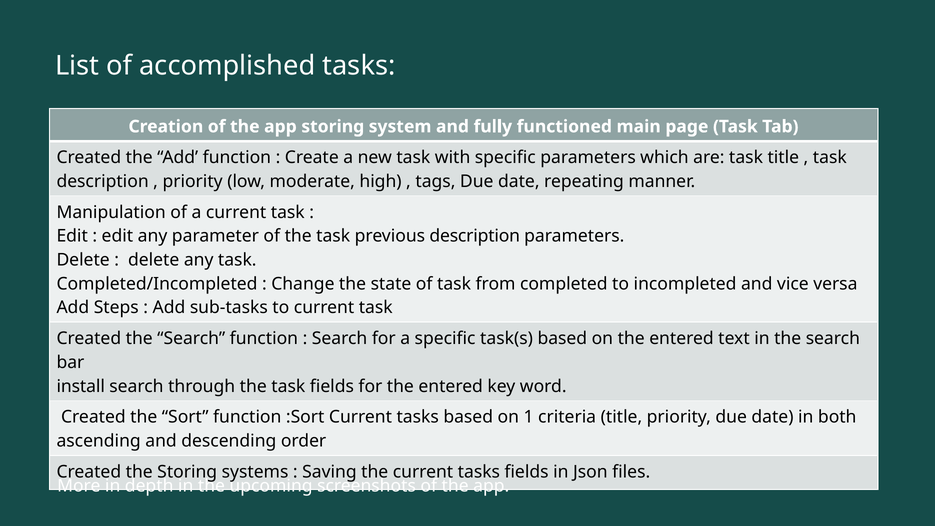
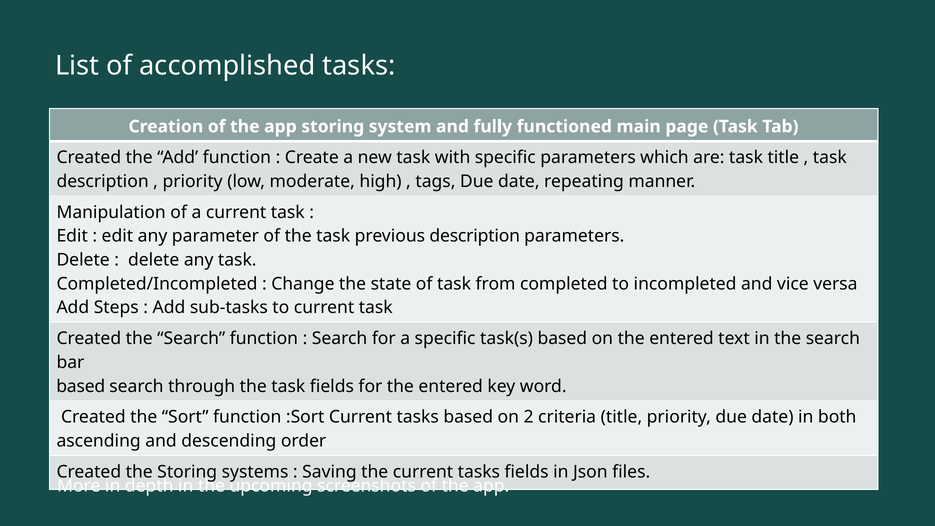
install at (81, 386): install -> based
1: 1 -> 2
